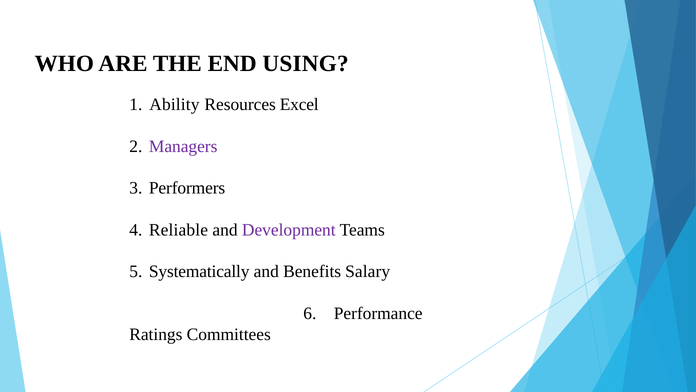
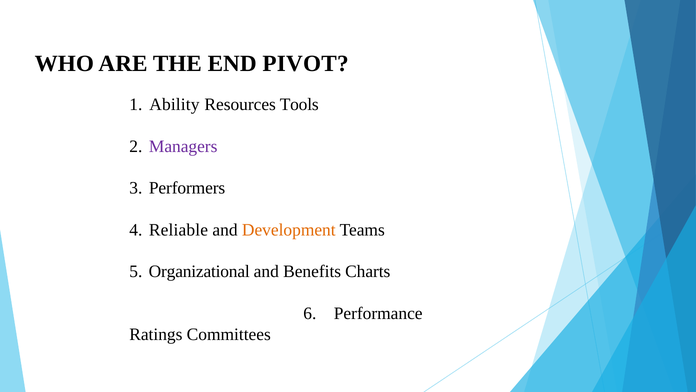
USING: USING -> PIVOT
Excel: Excel -> Tools
Development colour: purple -> orange
Systematically: Systematically -> Organizational
Salary: Salary -> Charts
